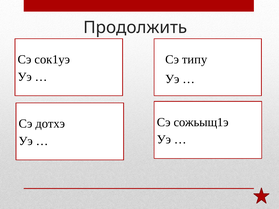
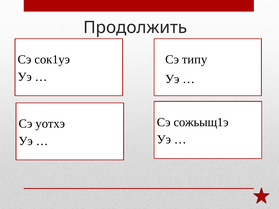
дотхэ: дотхэ -> уотхэ
